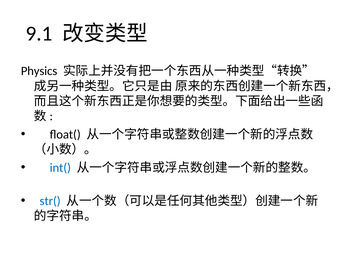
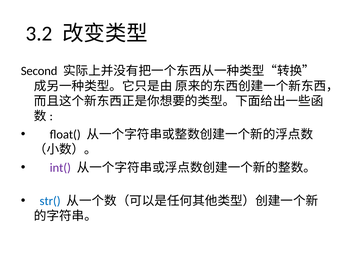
9.1: 9.1 -> 3.2
Physics: Physics -> Second
int( colour: blue -> purple
